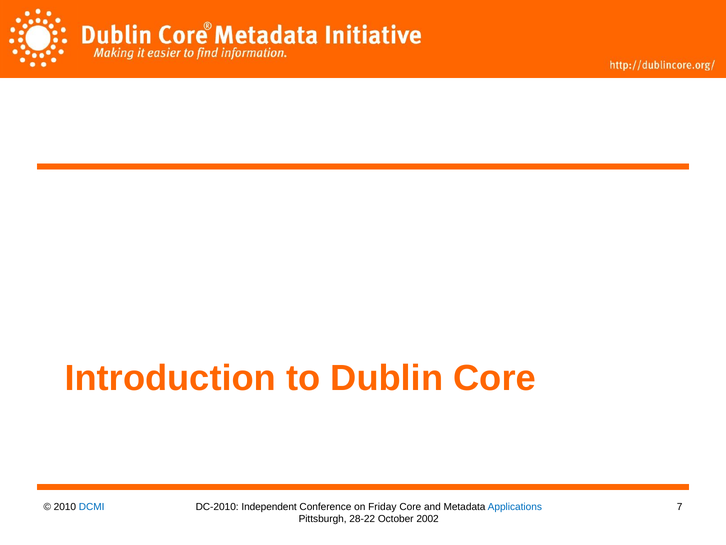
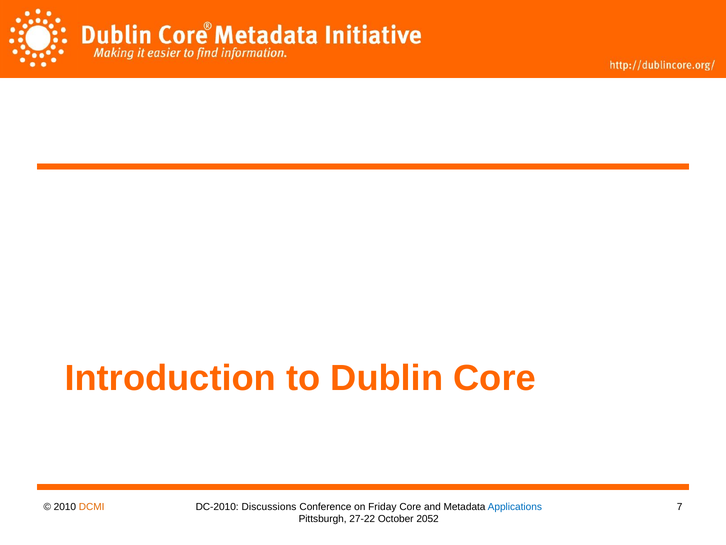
DCMI colour: blue -> orange
Independent: Independent -> Discussions
28-22: 28-22 -> 27-22
2002: 2002 -> 2052
